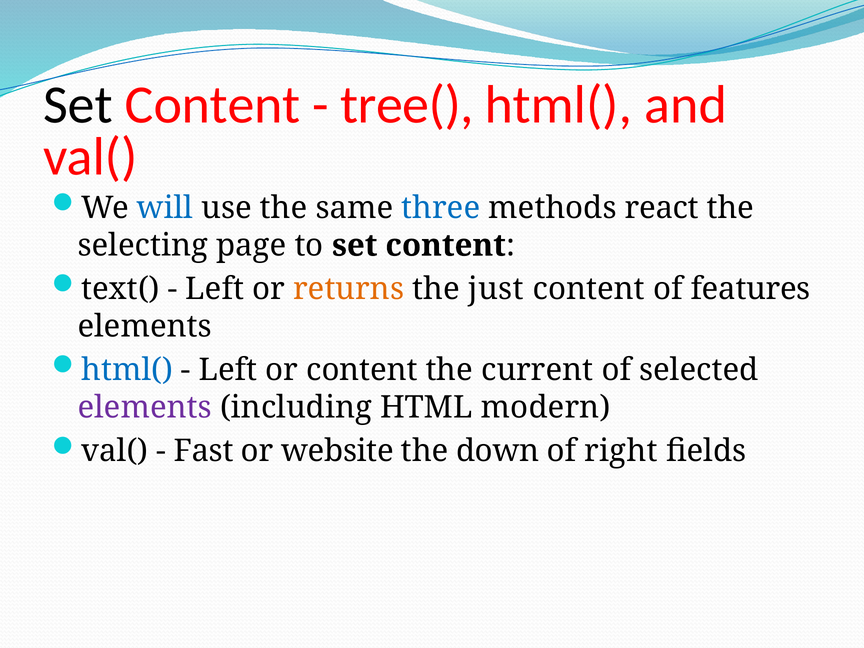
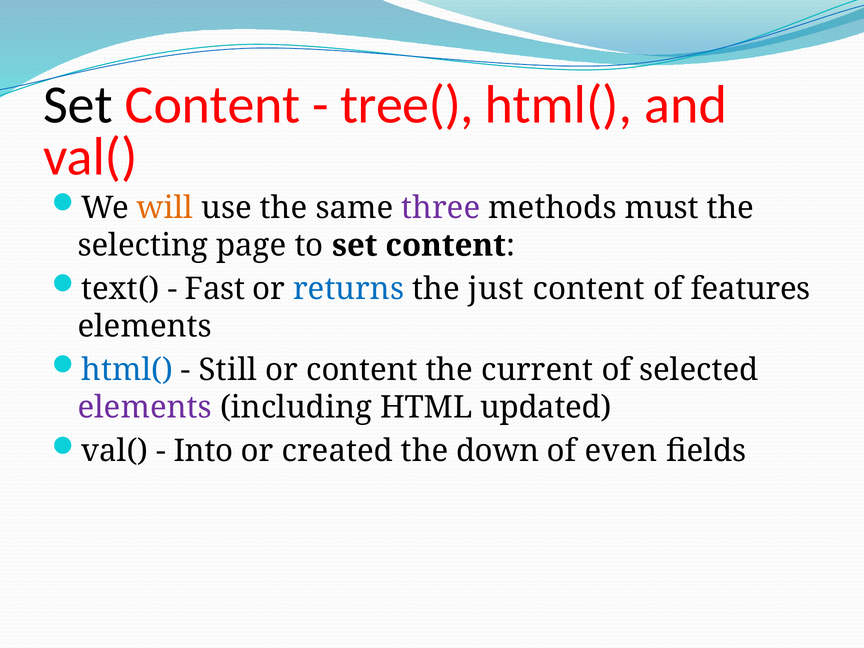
will colour: blue -> orange
three colour: blue -> purple
react: react -> must
Left at (215, 289): Left -> Fast
returns colour: orange -> blue
Left at (228, 370): Left -> Still
modern: modern -> updated
Fast: Fast -> Into
website: website -> created
right: right -> even
